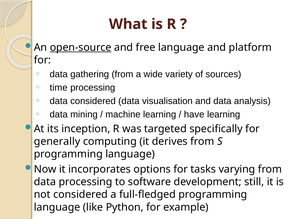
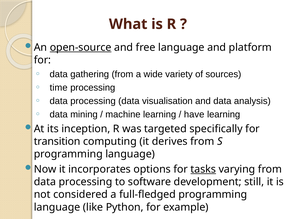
considered at (93, 101): considered -> processing
generally: generally -> transition
tasks underline: none -> present
